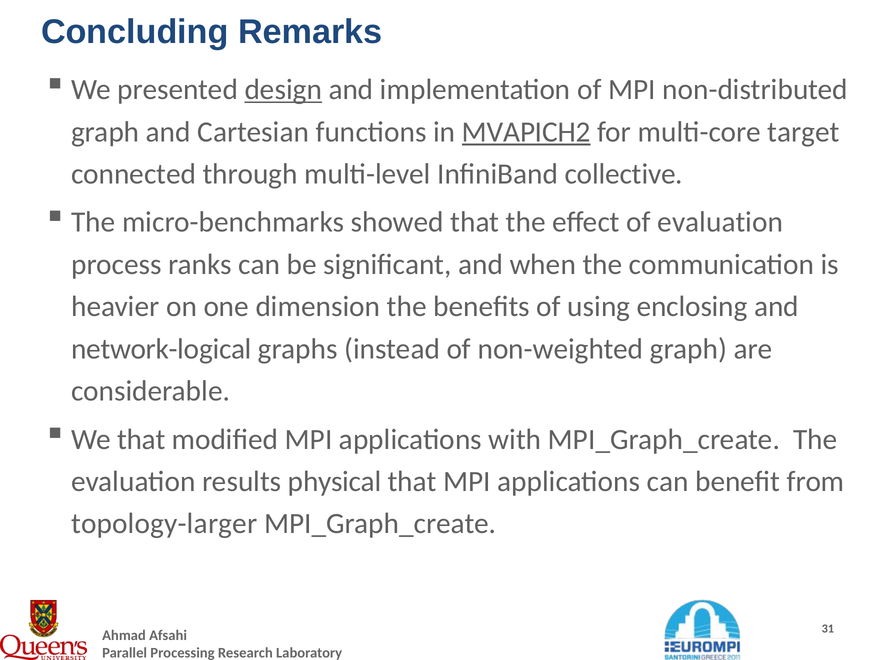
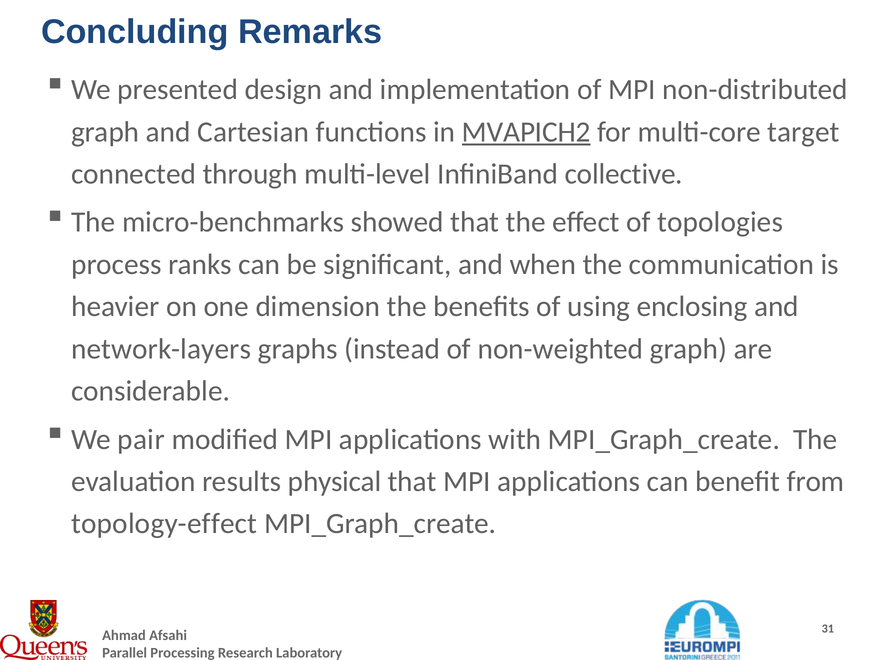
design underline: present -> none
of evaluation: evaluation -> topologies
network-logical: network-logical -> network-layers
We that: that -> pair
topology-larger: topology-larger -> topology-effect
